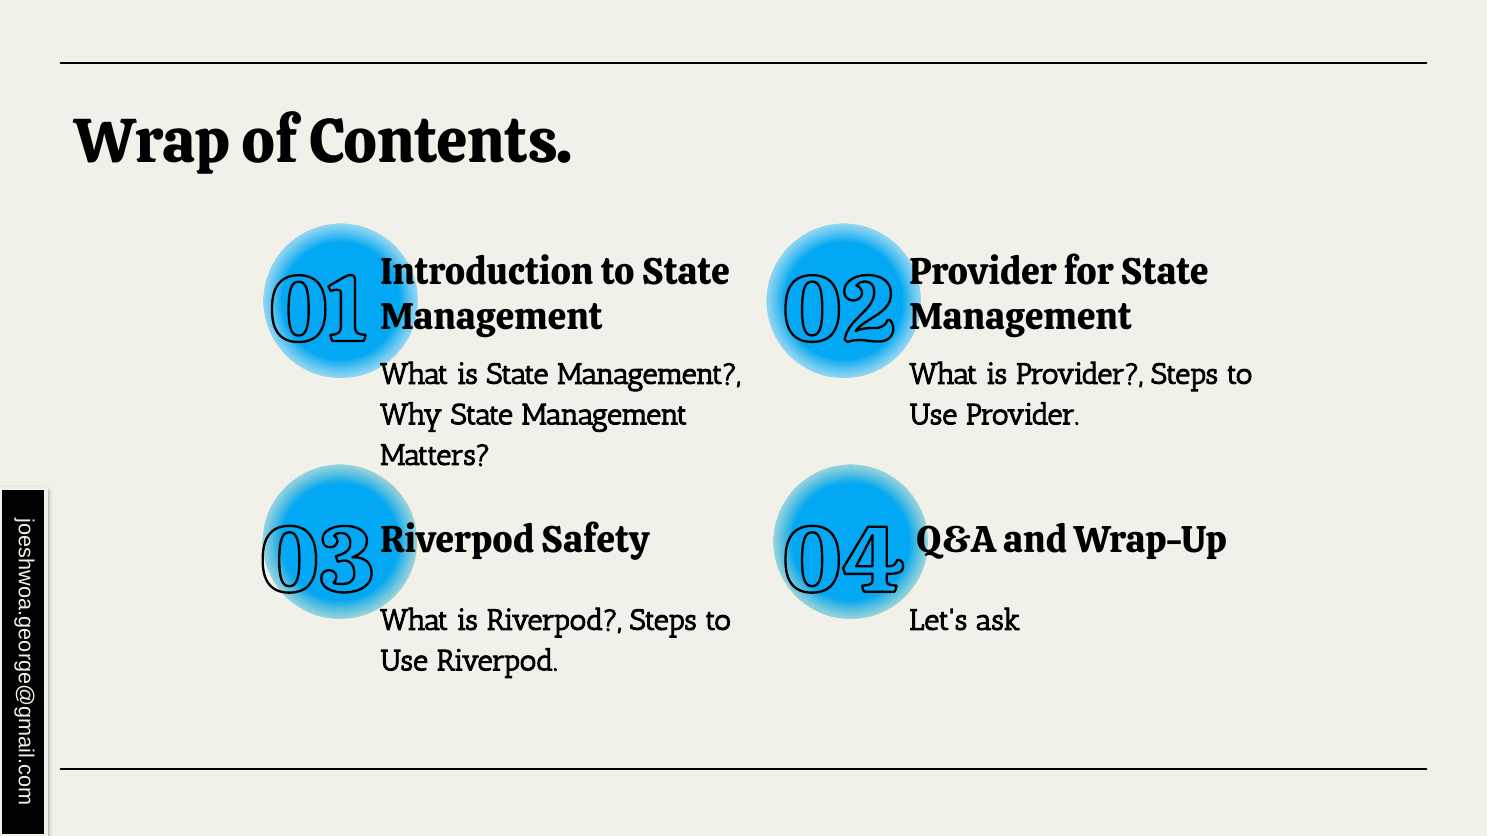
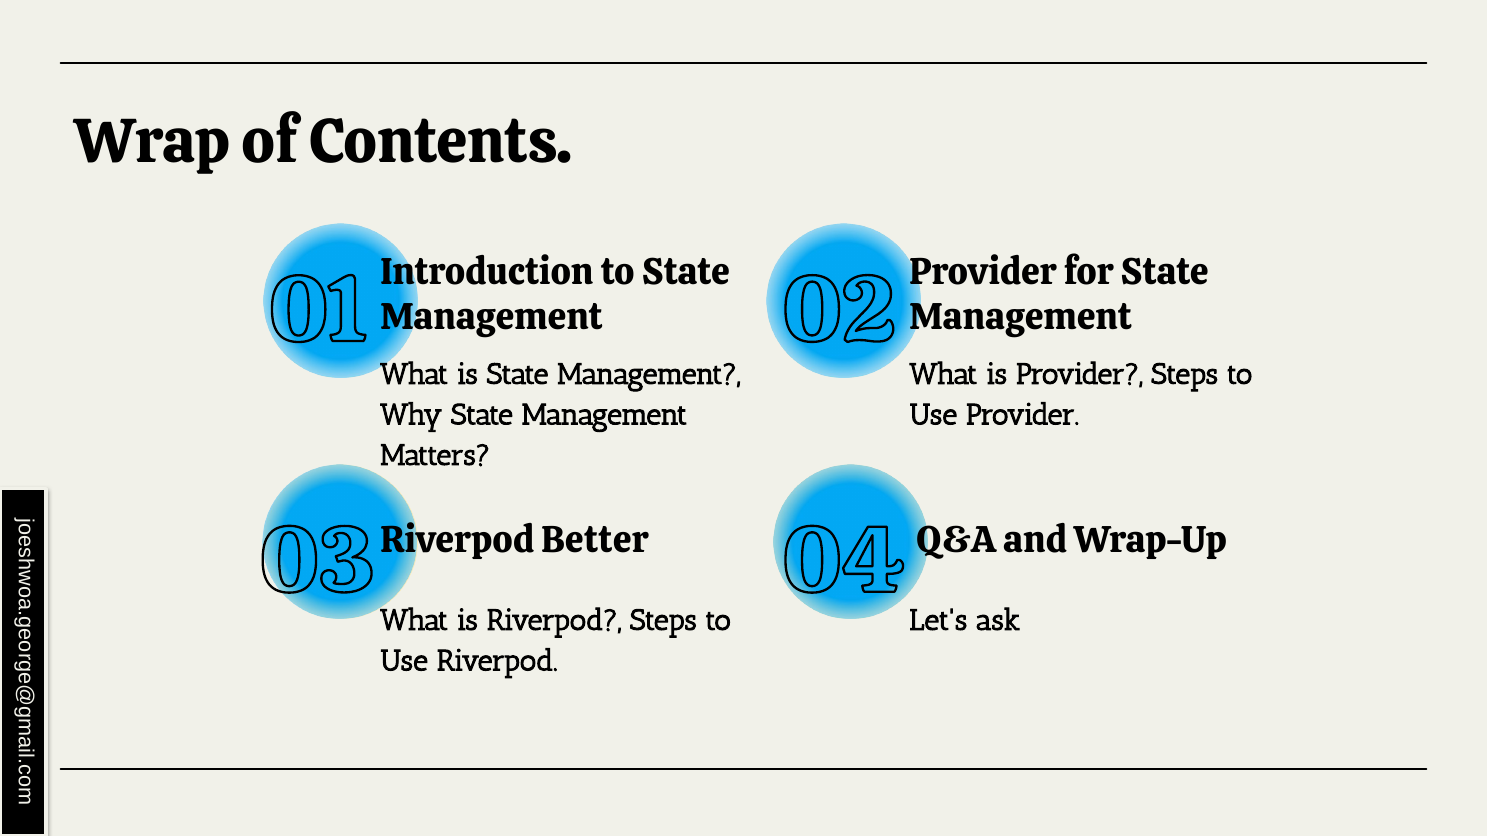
Safety: Safety -> Better
